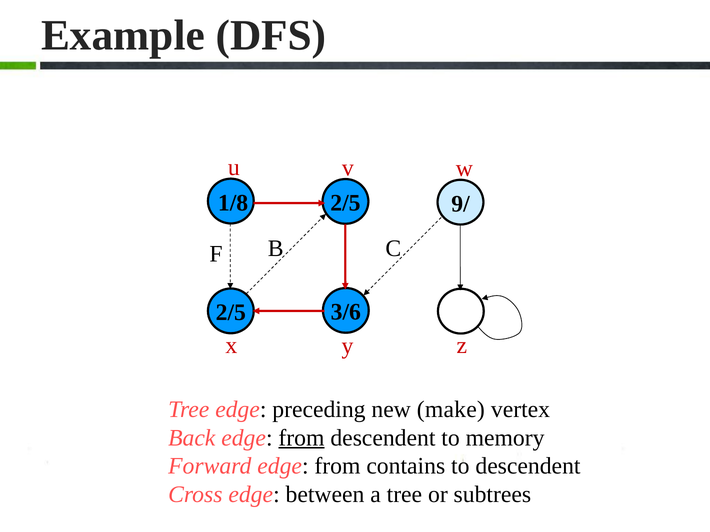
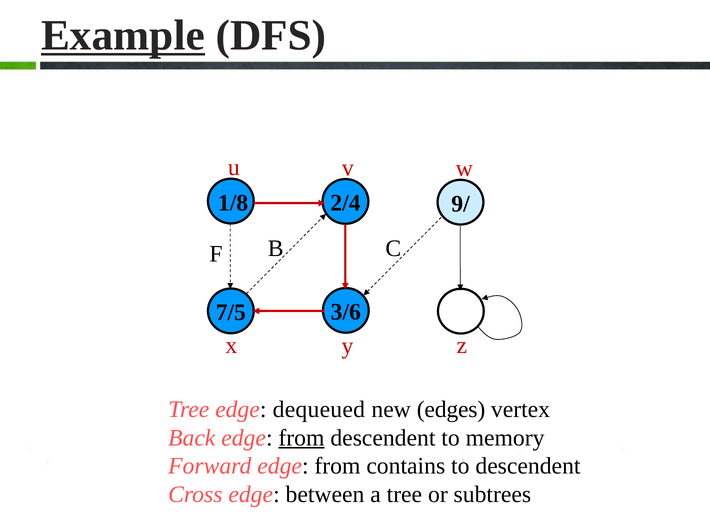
Example underline: none -> present
2/5 at (345, 203): 2/5 -> 2/4
2/5 at (231, 313): 2/5 -> 7/5
preceding: preceding -> dequeued
make: make -> edges
